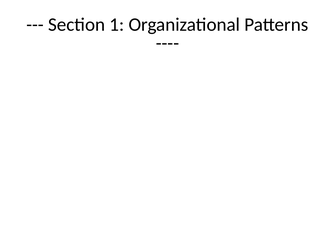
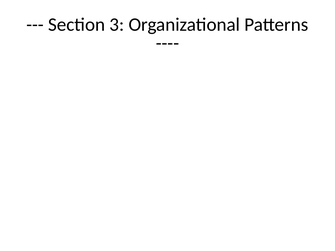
1: 1 -> 3
